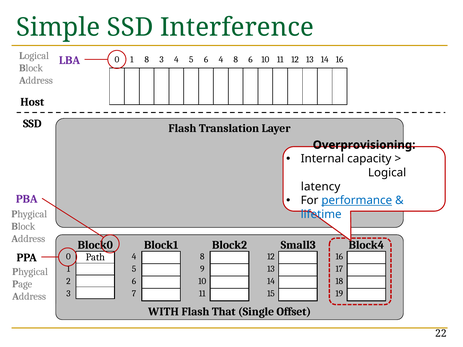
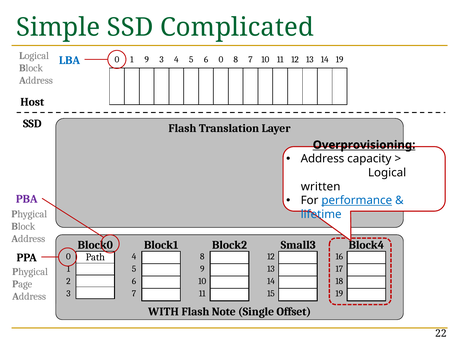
Interference: Interference -> Complicated
LBA colour: purple -> blue
1 8: 8 -> 9
6 4: 4 -> 0
8 6: 6 -> 7
14 16: 16 -> 19
Overprovisioning underline: none -> present
Internal at (322, 159): Internal -> Address
latency: latency -> written
That: That -> Note
